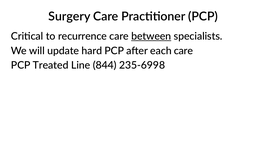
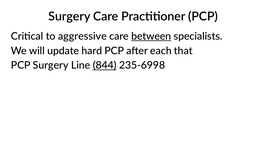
recurrence: recurrence -> aggressive
each care: care -> that
PCP Treated: Treated -> Surgery
844 underline: none -> present
